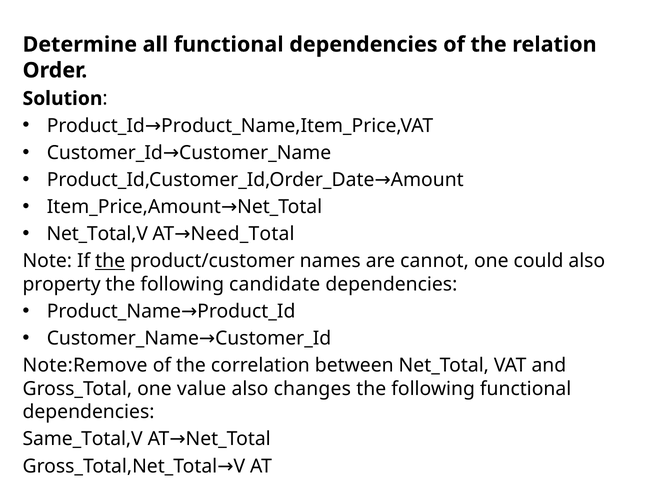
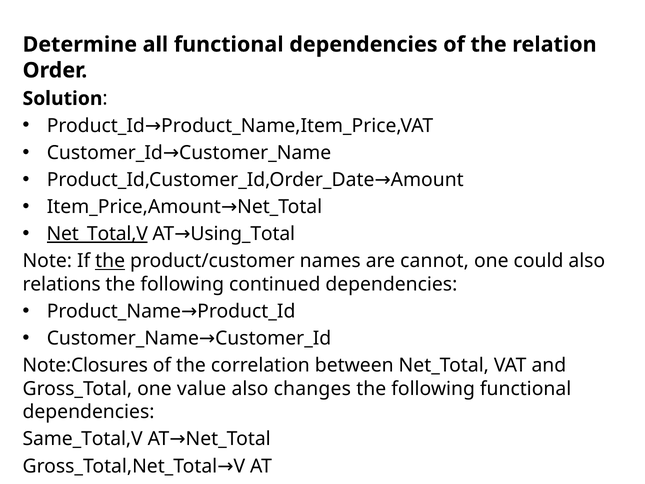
Net_Total,V underline: none -> present
Need_Total: Need_Total -> Using_Total
property: property -> relations
candidate: candidate -> continued
Note:Remove: Note:Remove -> Note:Closures
